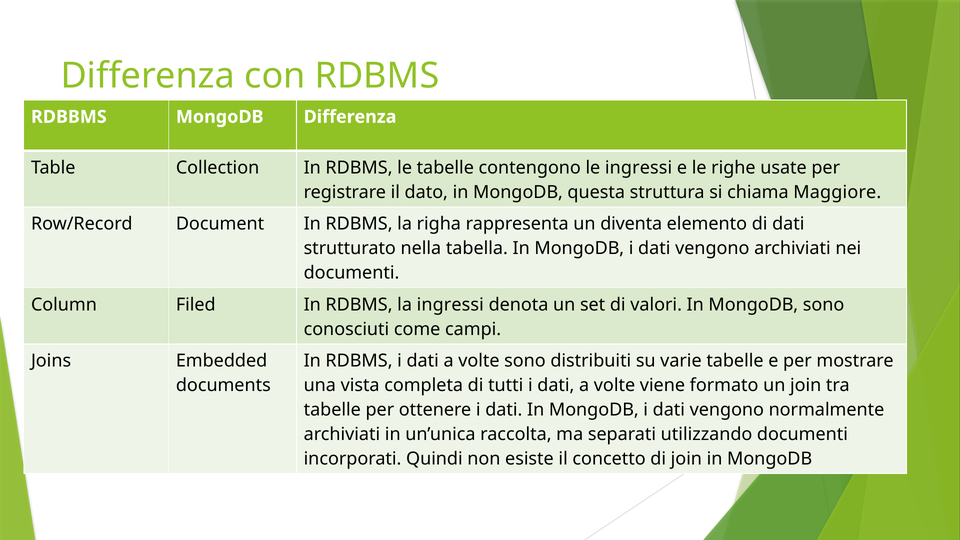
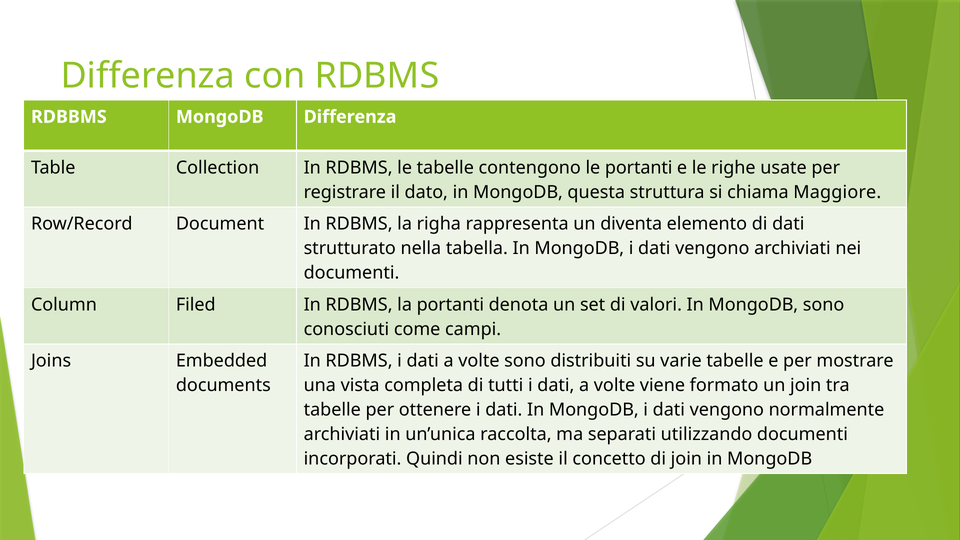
le ingressi: ingressi -> portanti
la ingressi: ingressi -> portanti
